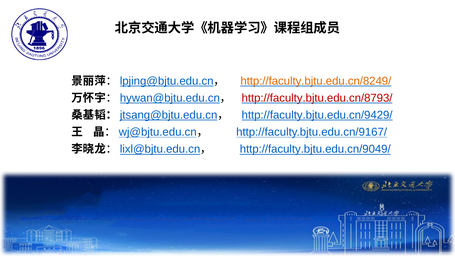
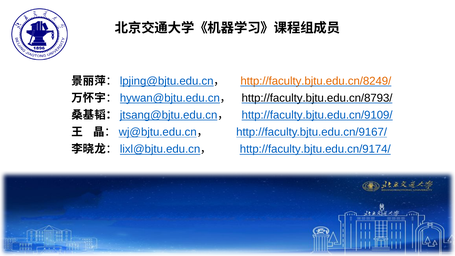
http://faculty.bjtu.edu.cn/8793/ colour: red -> black
http://faculty.bjtu.edu.cn/9429/: http://faculty.bjtu.edu.cn/9429/ -> http://faculty.bjtu.edu.cn/9109/
http://faculty.bjtu.edu.cn/9049/: http://faculty.bjtu.edu.cn/9049/ -> http://faculty.bjtu.edu.cn/9174/
